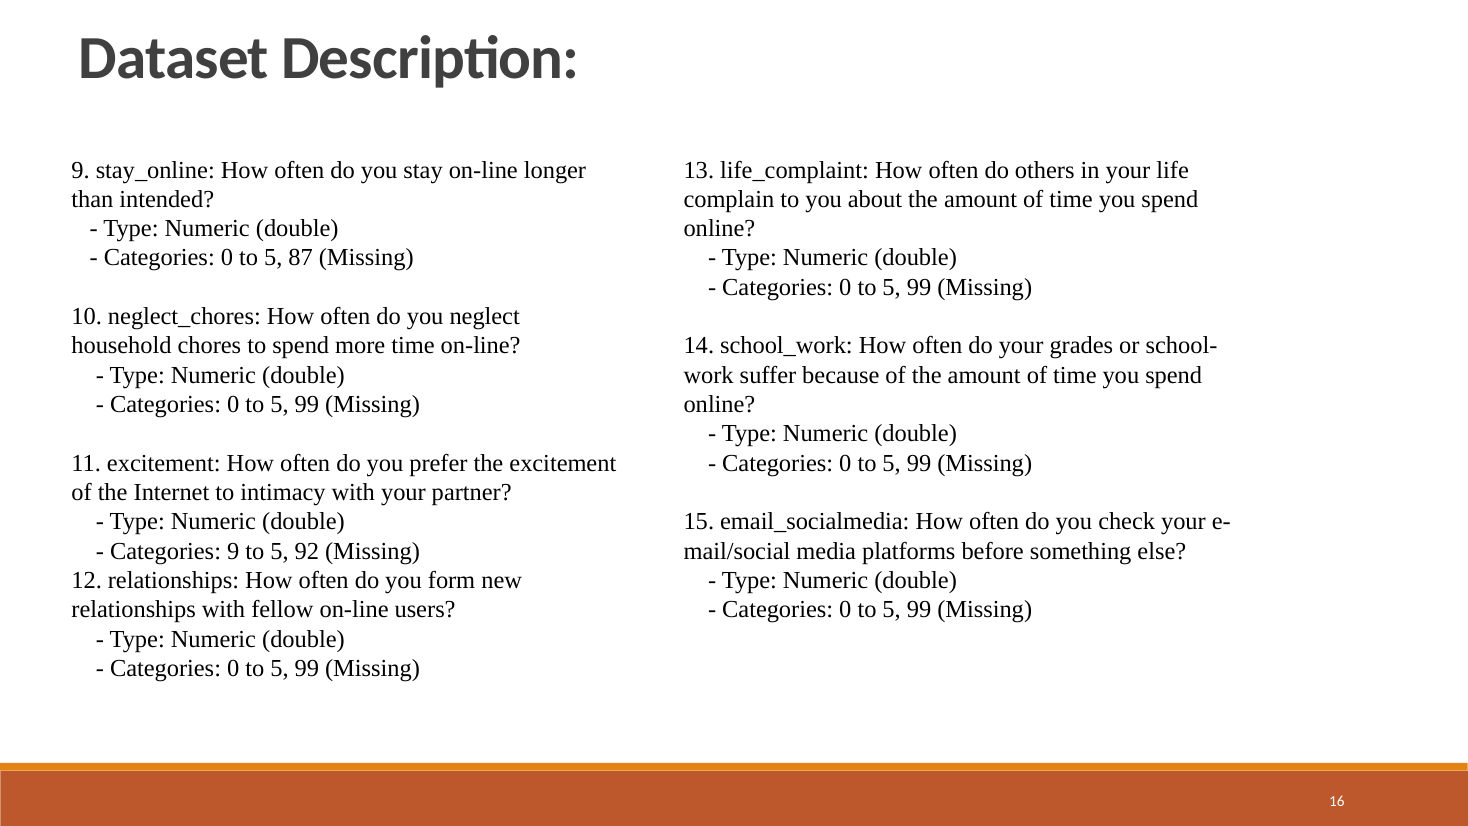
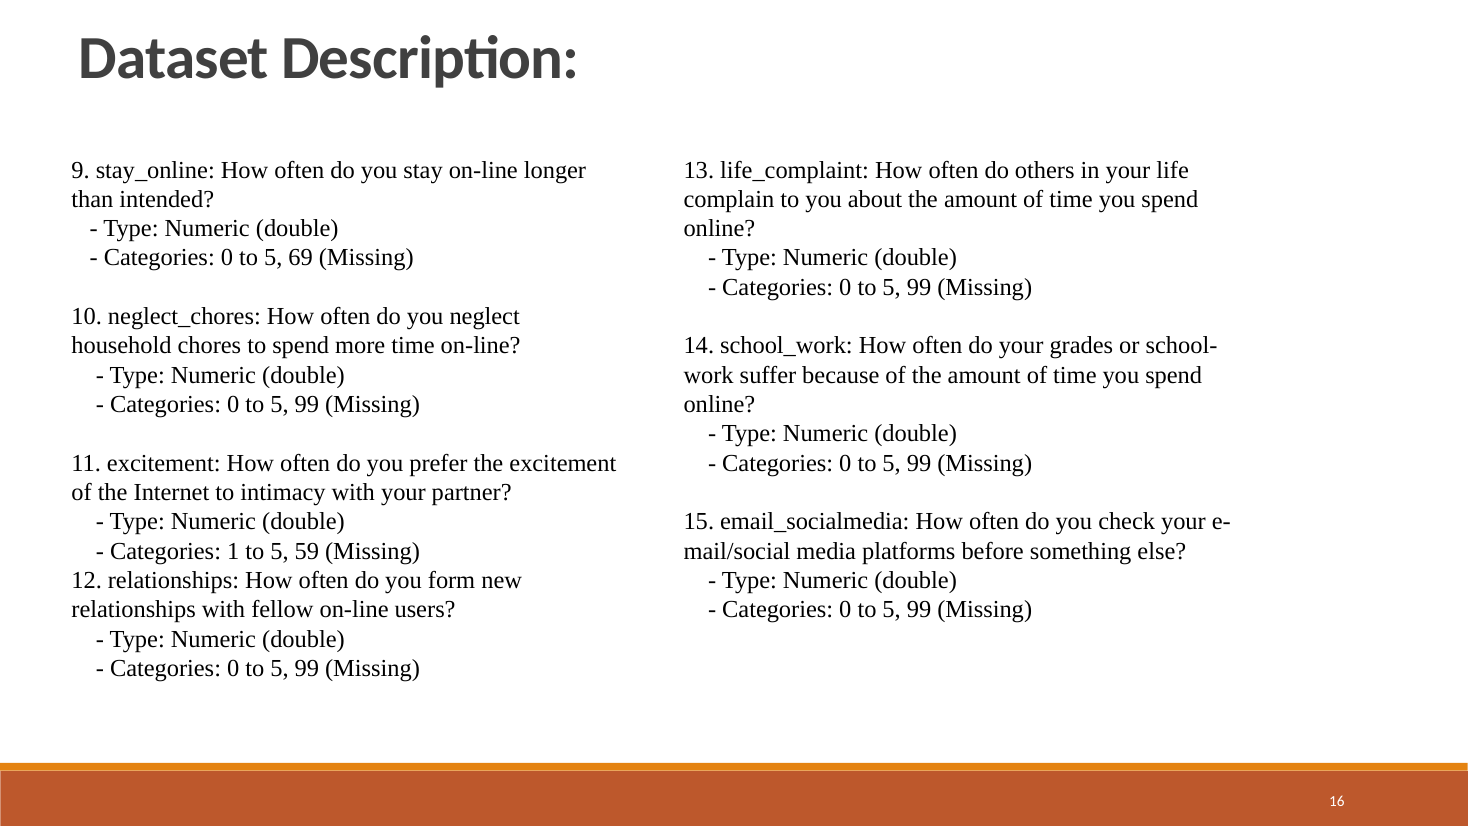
87: 87 -> 69
Categories 9: 9 -> 1
92: 92 -> 59
